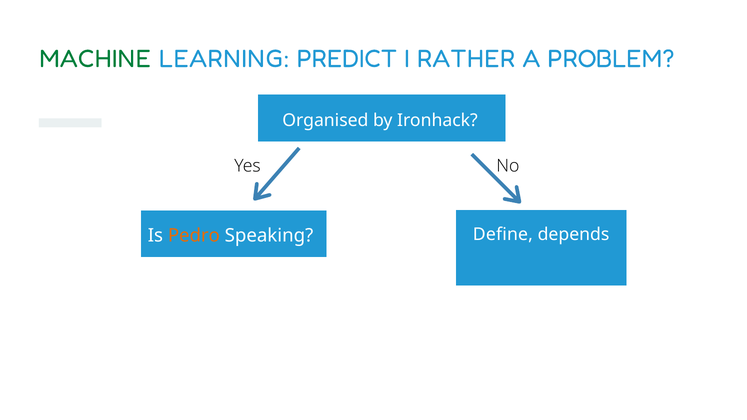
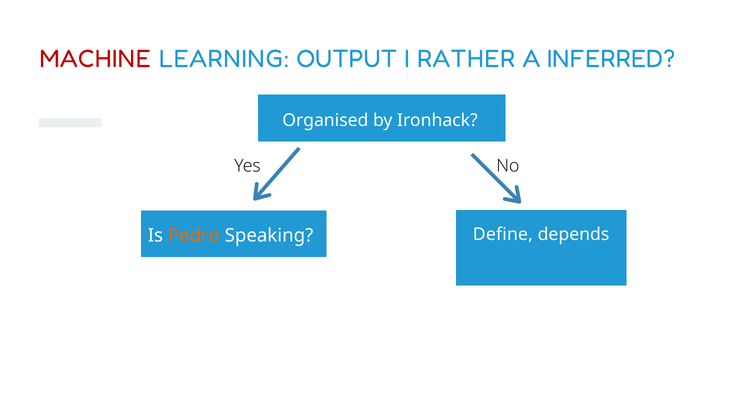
MACHINE colour: green -> red
PREDICT: PREDICT -> OUTPUT
PROBLEM: PROBLEM -> INFERRED
